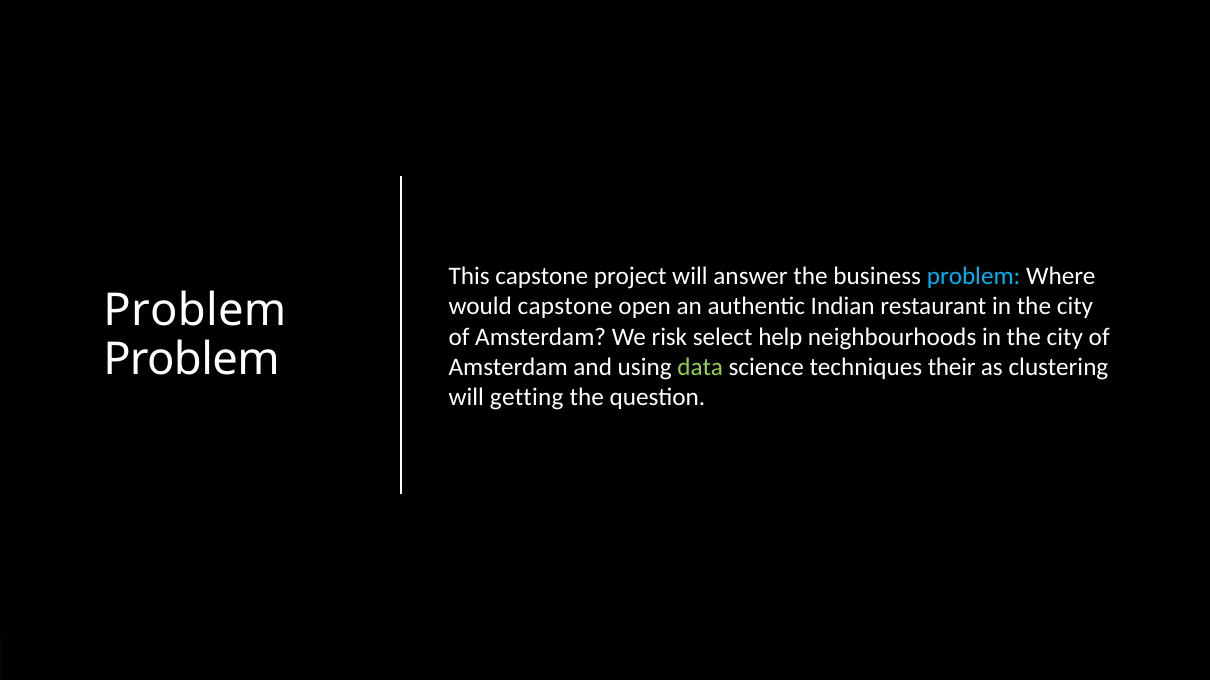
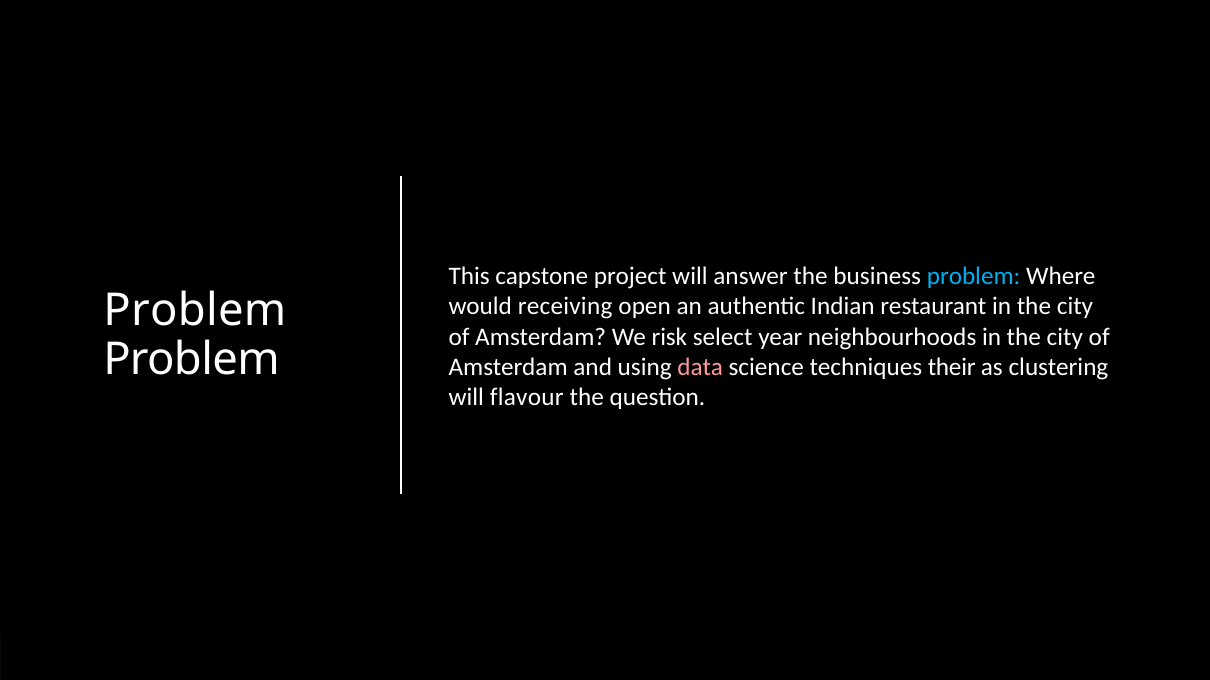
would capstone: capstone -> receiving
help: help -> year
data colour: light green -> pink
getting: getting -> flavour
